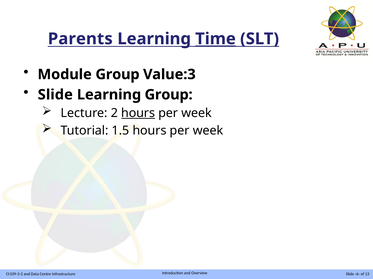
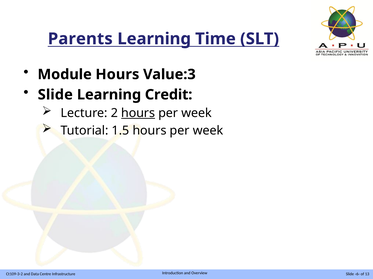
Time underline: present -> none
Module Group: Group -> Hours
Learning Group: Group -> Credit
